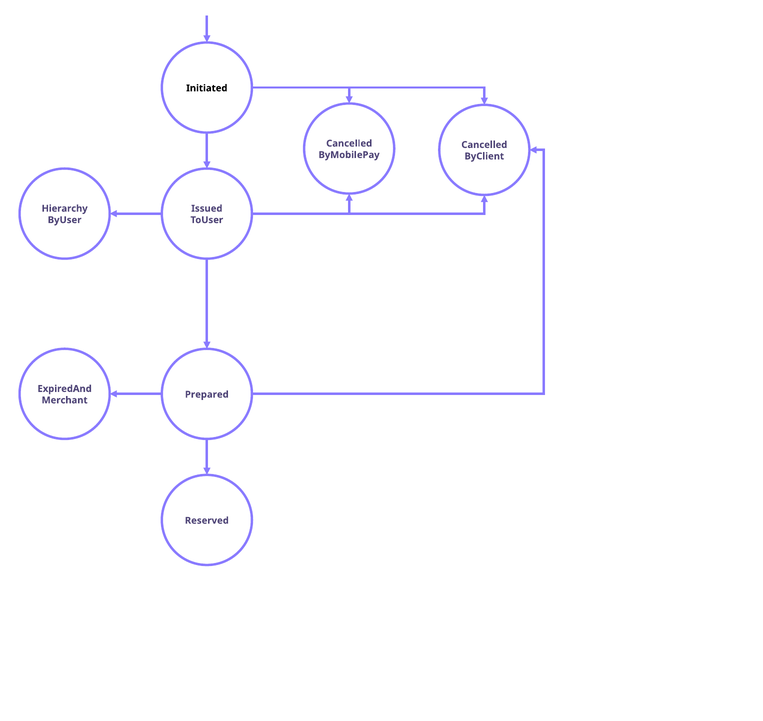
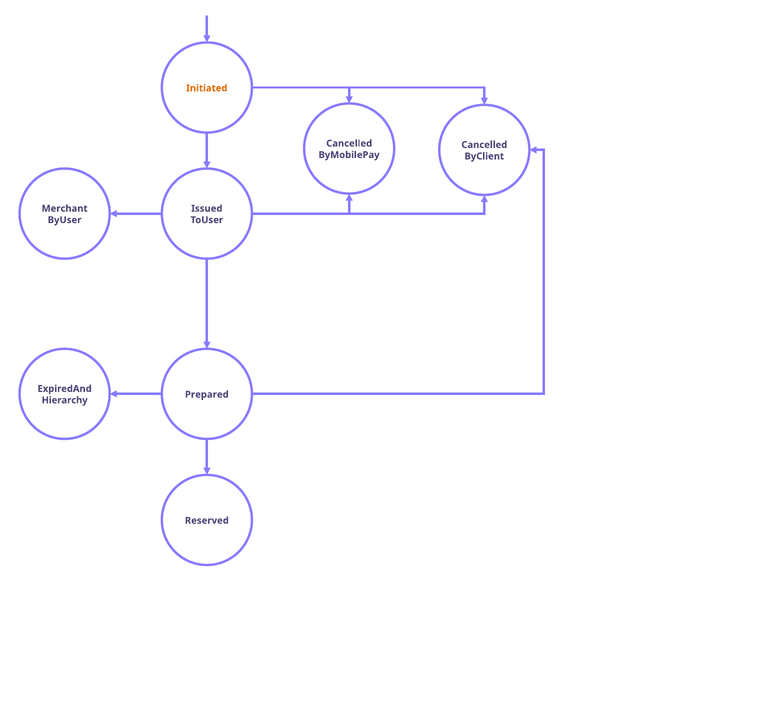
Initiated colour: black -> orange
Hierarchy: Hierarchy -> Merchant
Merchant: Merchant -> Hierarchy
